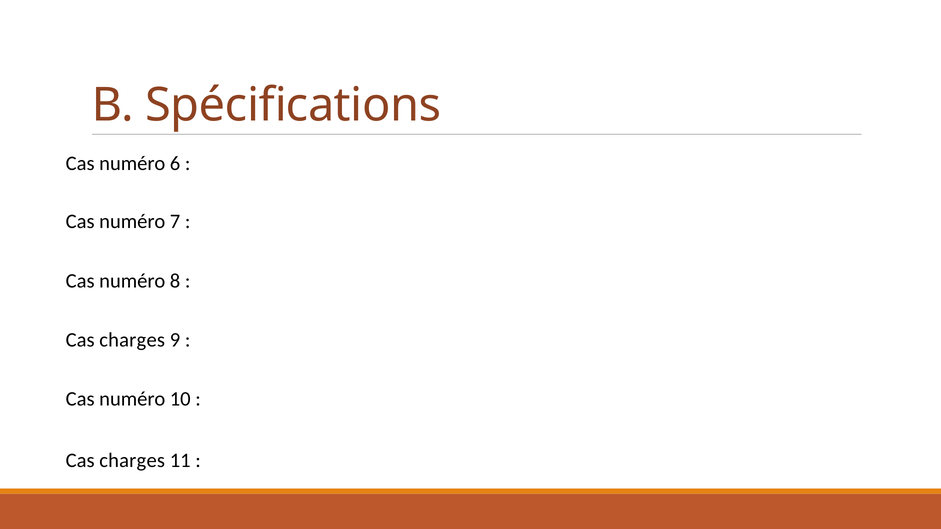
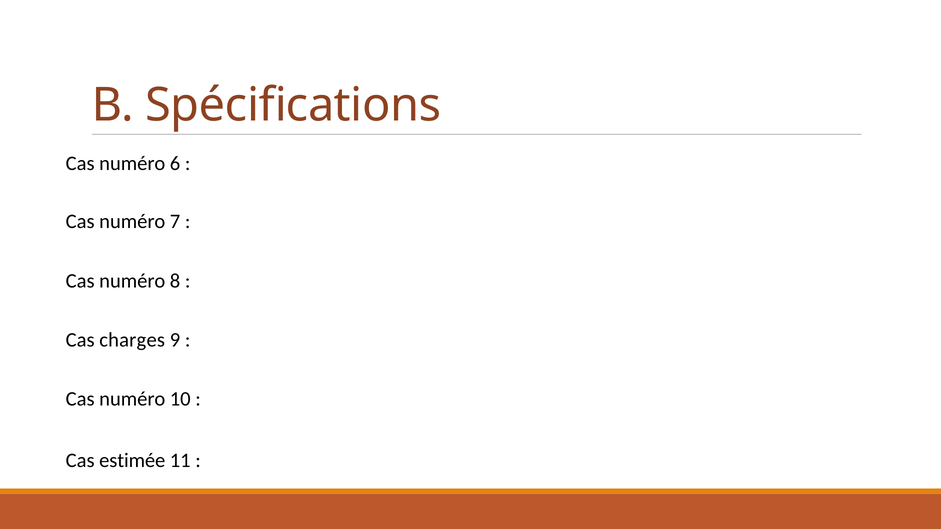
charges at (132, 461): charges -> estimée
